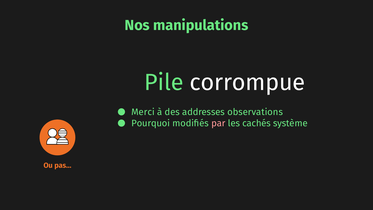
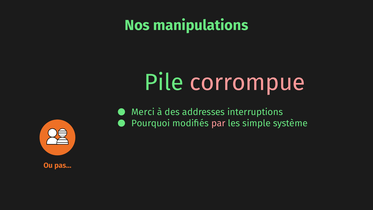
corrompue colour: white -> pink
observations: observations -> interruptions
cachés: cachés -> simple
